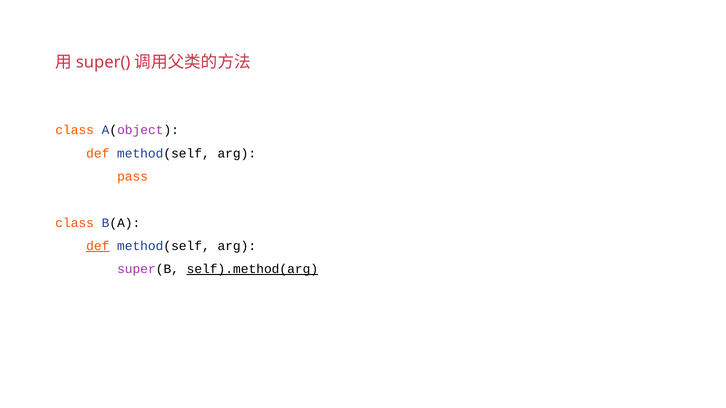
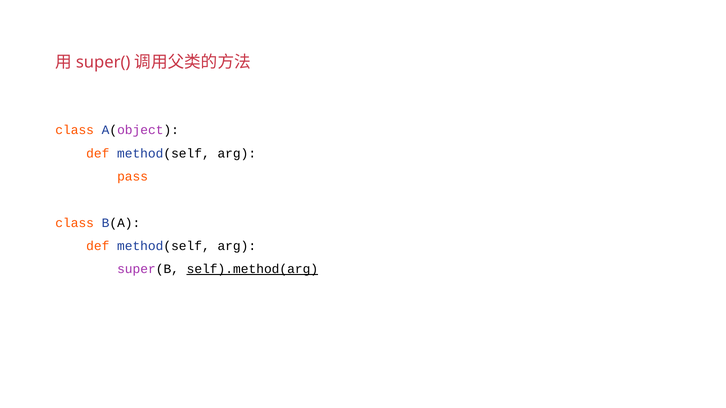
def at (98, 246) underline: present -> none
